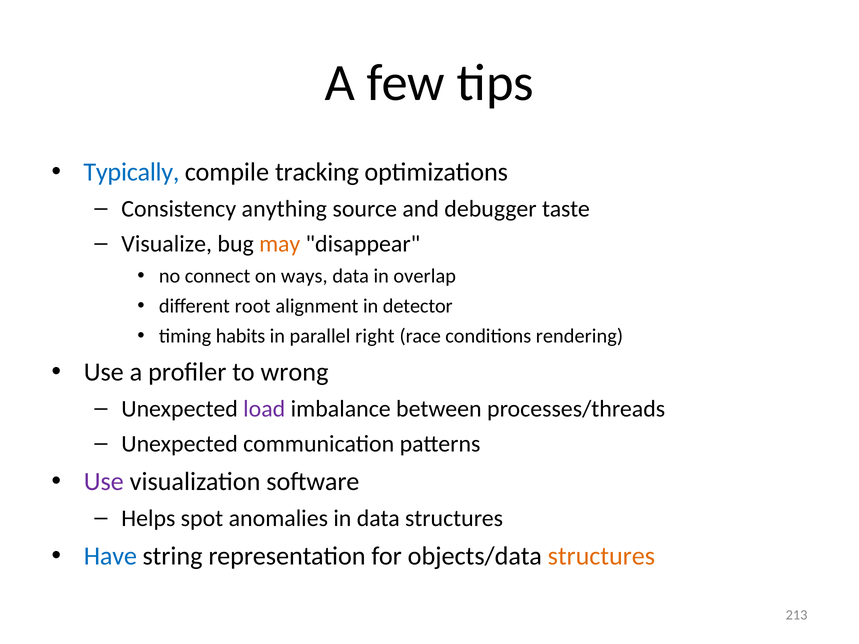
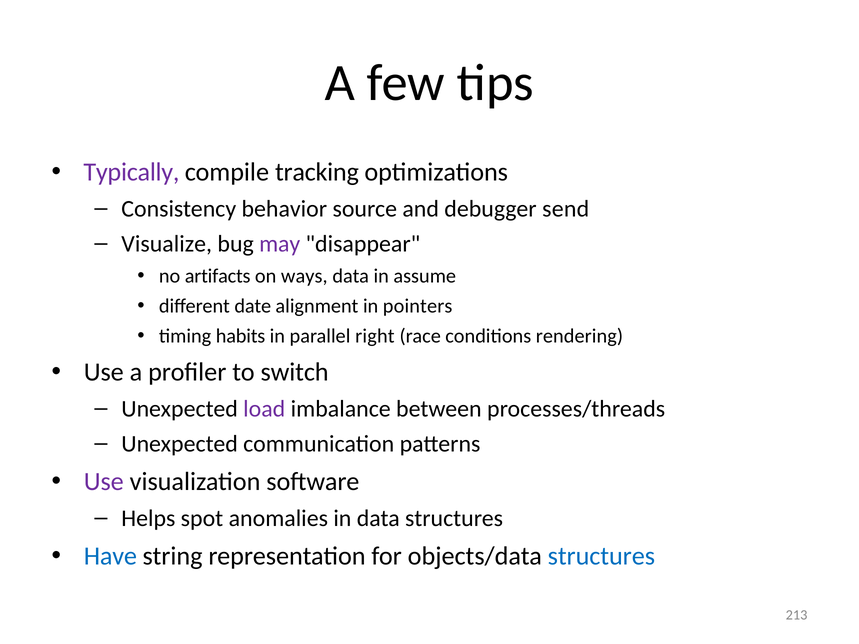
Typically colour: blue -> purple
anything: anything -> behavior
taste: taste -> send
may colour: orange -> purple
connect: connect -> artifacts
overlap: overlap -> assume
root: root -> date
detector: detector -> pointers
wrong: wrong -> switch
structures at (601, 556) colour: orange -> blue
